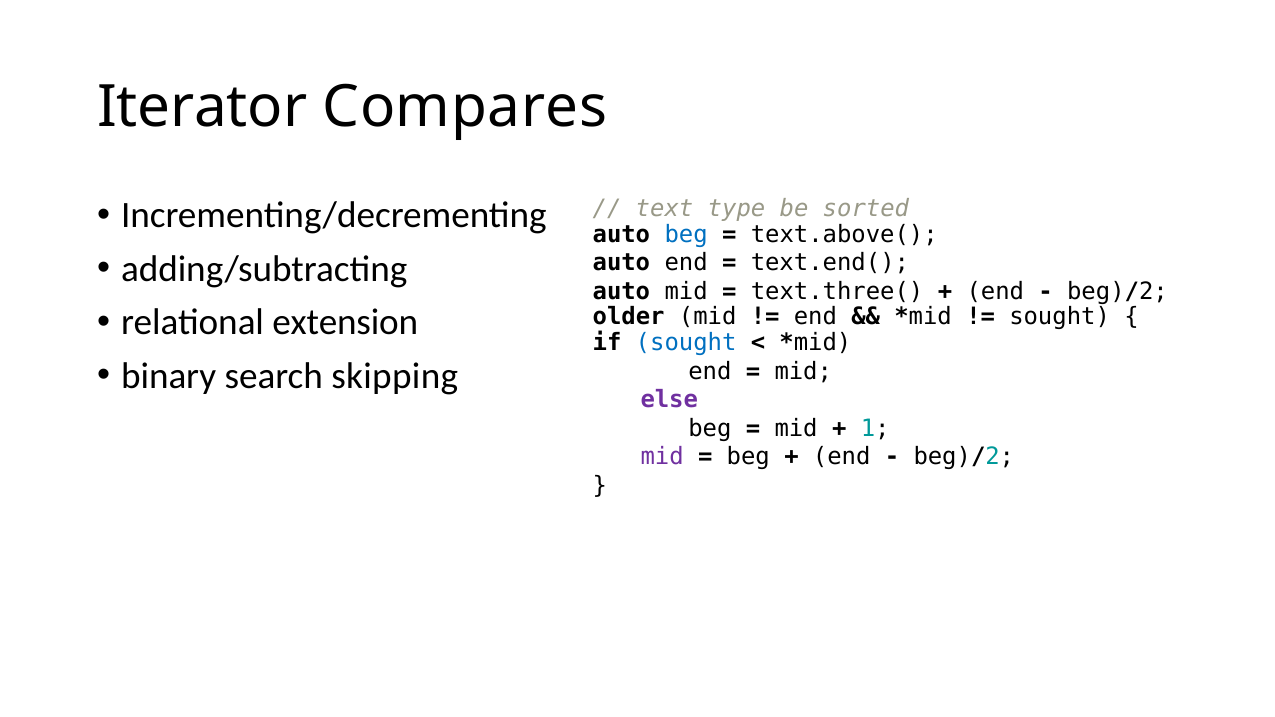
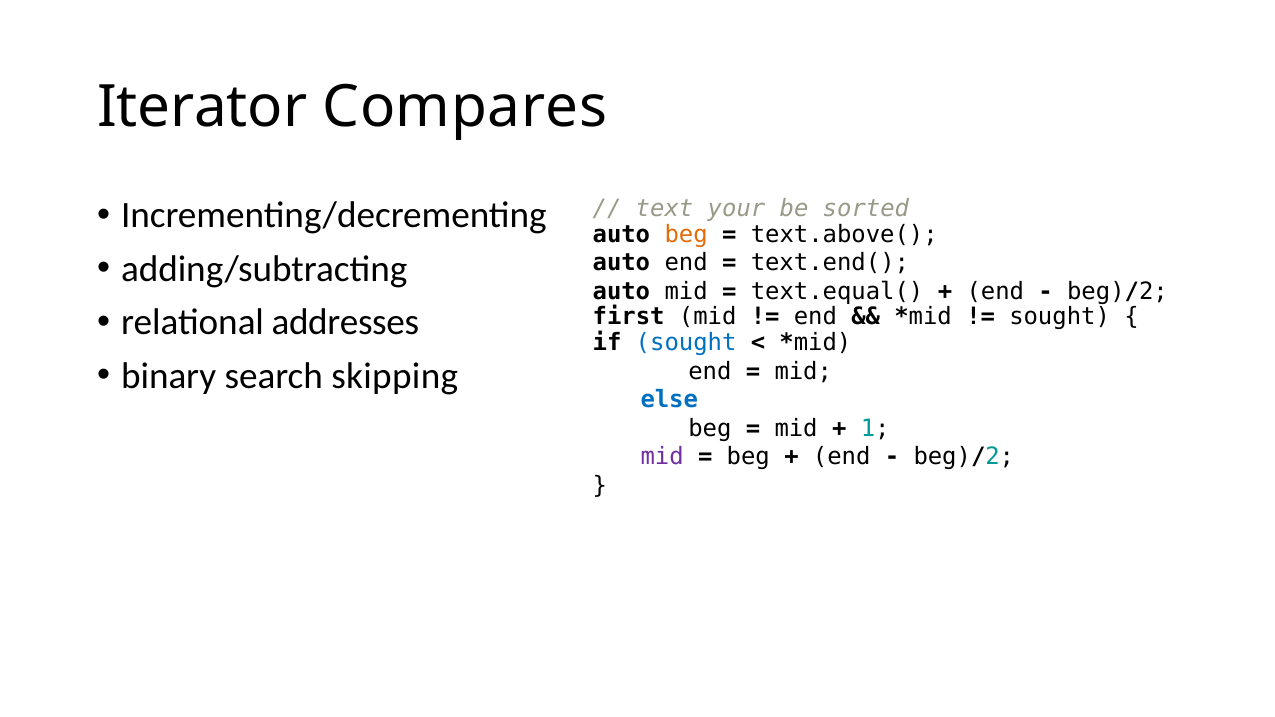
type: type -> your
beg at (686, 234) colour: blue -> orange
text.three(: text.three( -> text.equal(
extension: extension -> addresses
older: older -> first
else colour: purple -> blue
